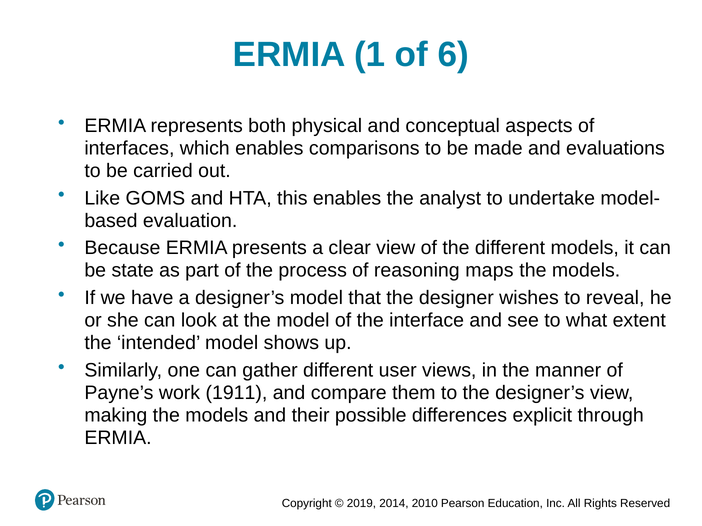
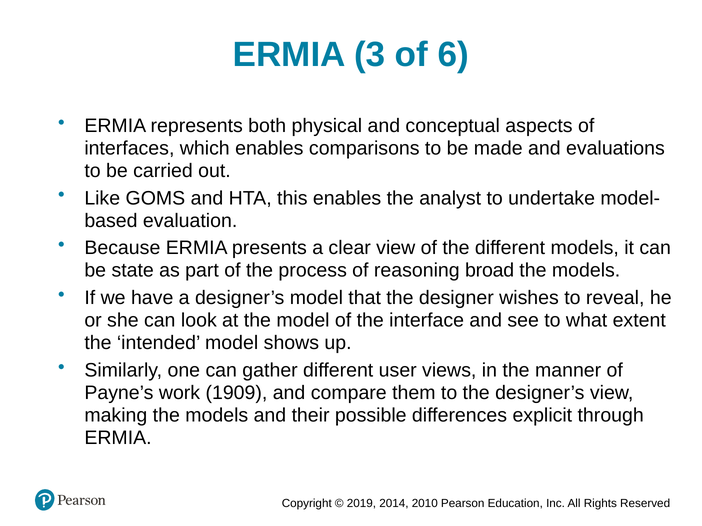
1: 1 -> 3
maps: maps -> broad
1911: 1911 -> 1909
